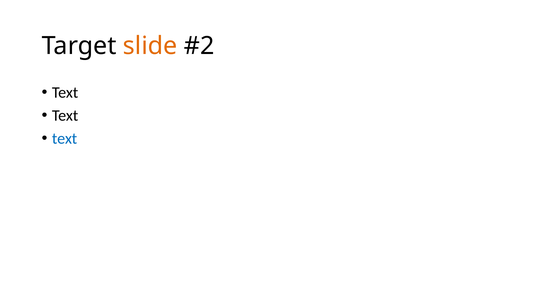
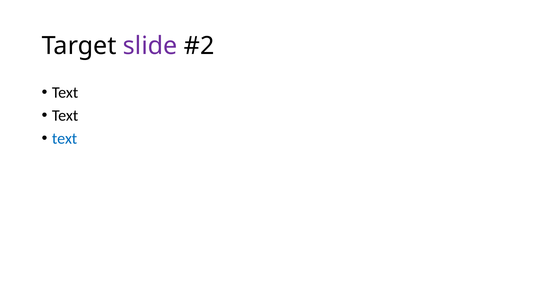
slide colour: orange -> purple
